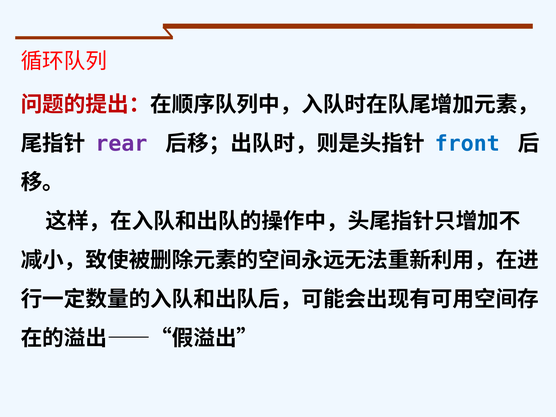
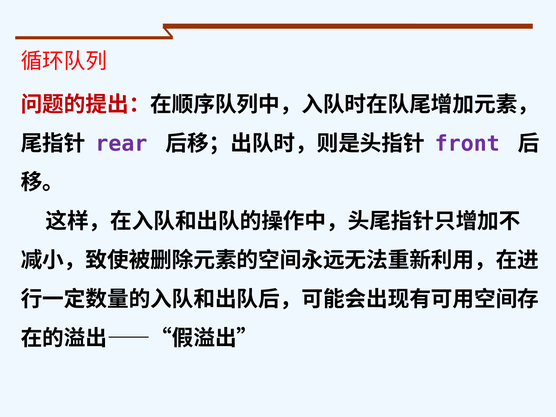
front colour: blue -> purple
